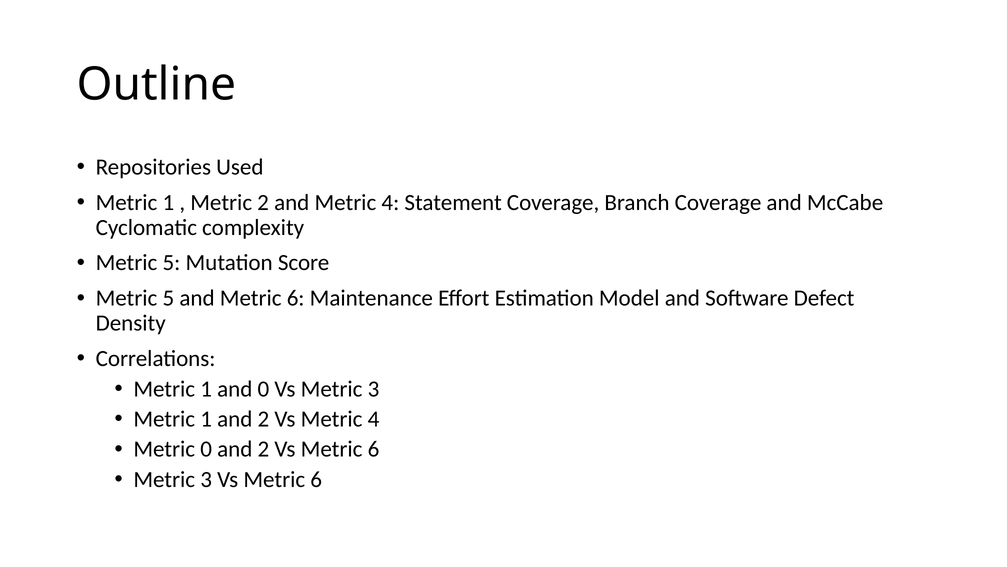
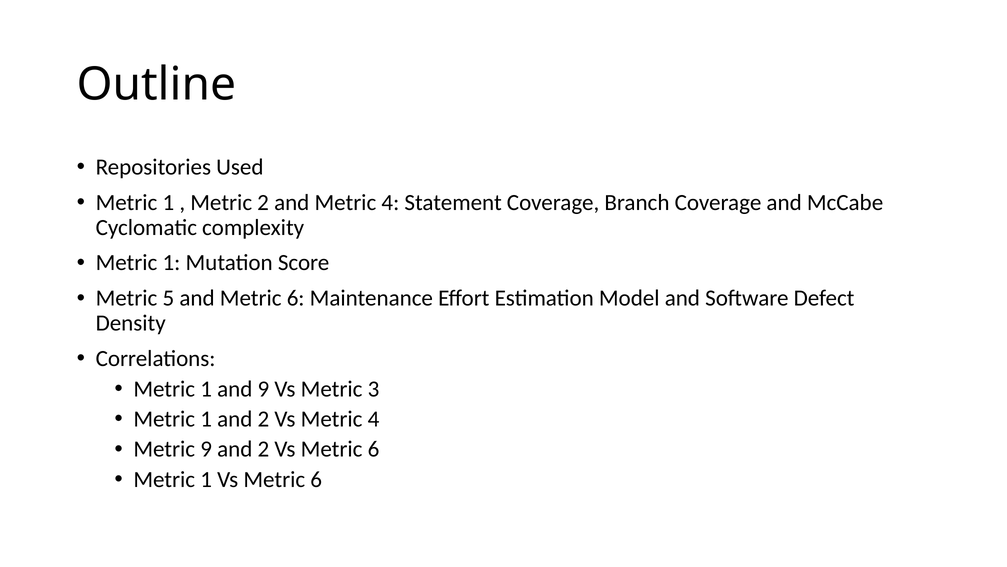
5 at (171, 263): 5 -> 1
and 0: 0 -> 9
Metric 0: 0 -> 9
3 at (206, 479): 3 -> 1
